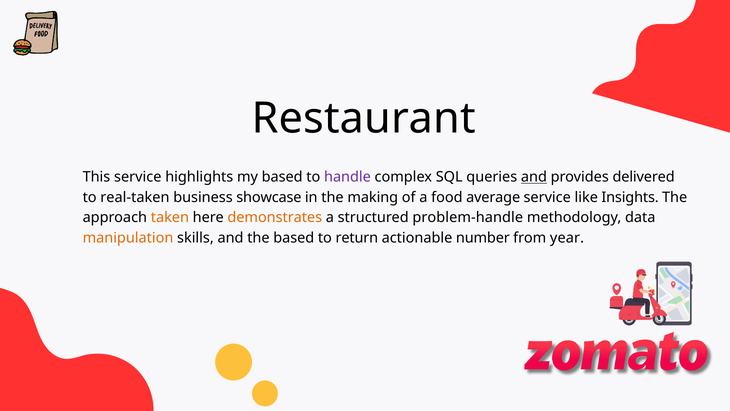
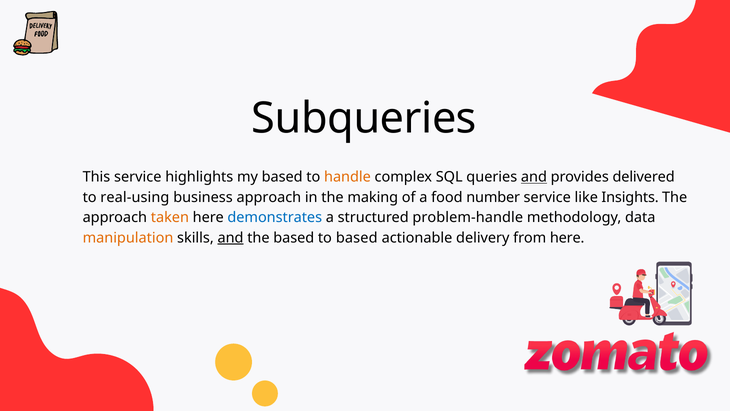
Restaurant: Restaurant -> Subqueries
handle colour: purple -> orange
real-taken: real-taken -> real-using
business showcase: showcase -> approach
average: average -> number
demonstrates colour: orange -> blue
and at (231, 238) underline: none -> present
to return: return -> based
number: number -> delivery
from year: year -> here
